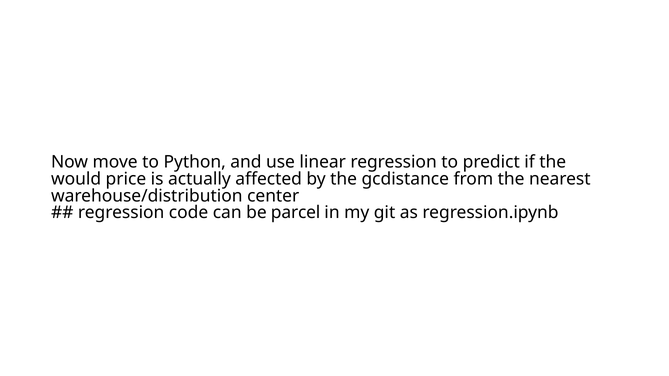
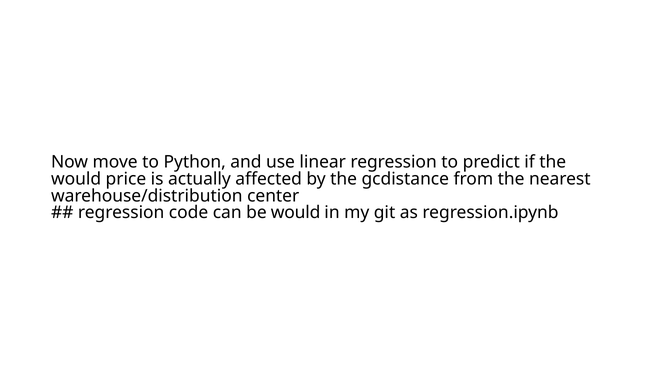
be parcel: parcel -> would
